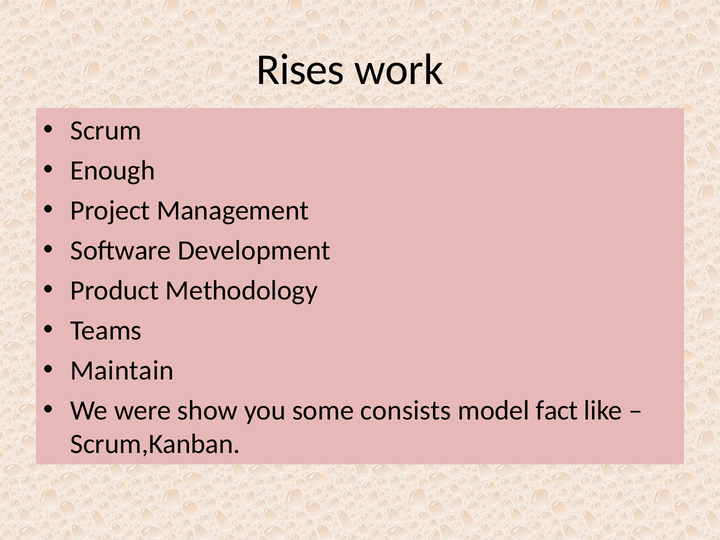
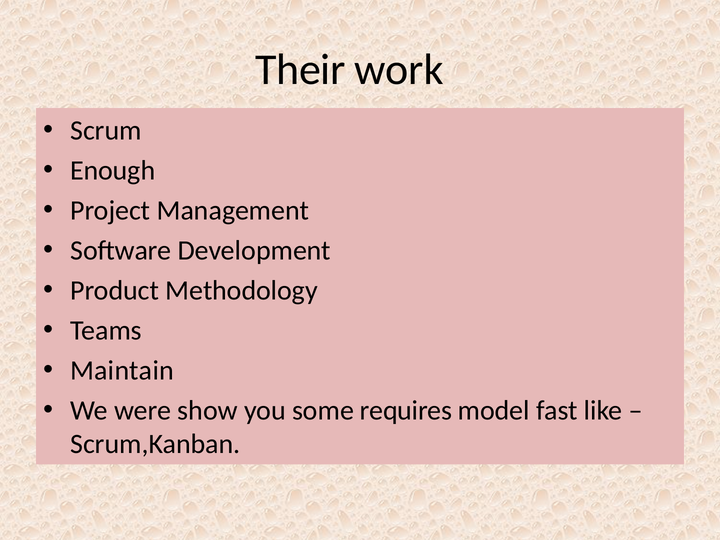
Rises: Rises -> Their
consists: consists -> requires
fact: fact -> fast
